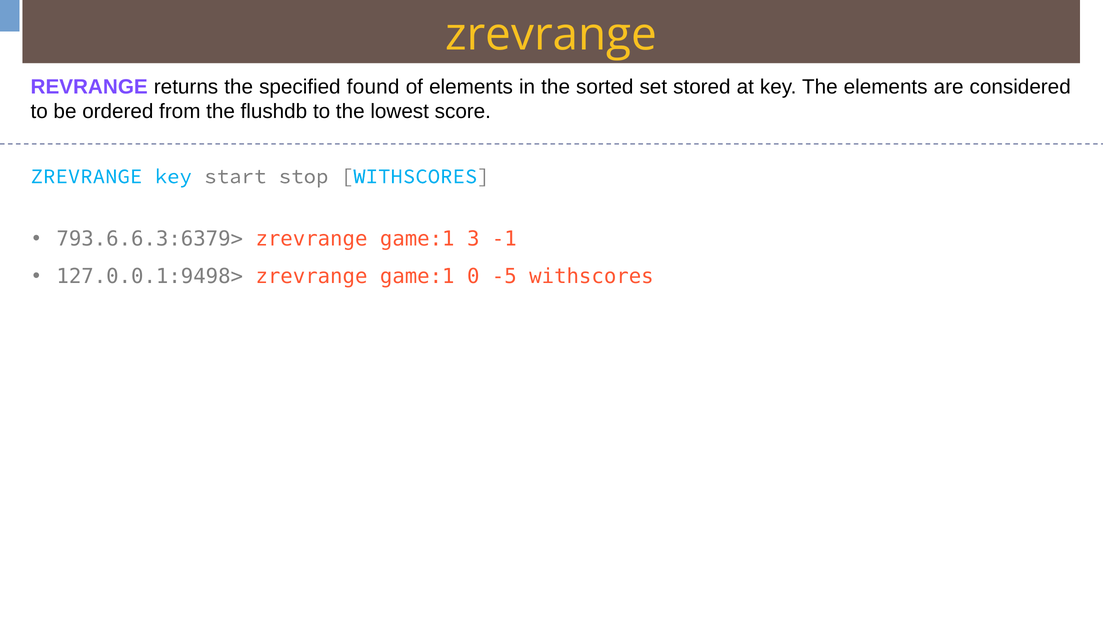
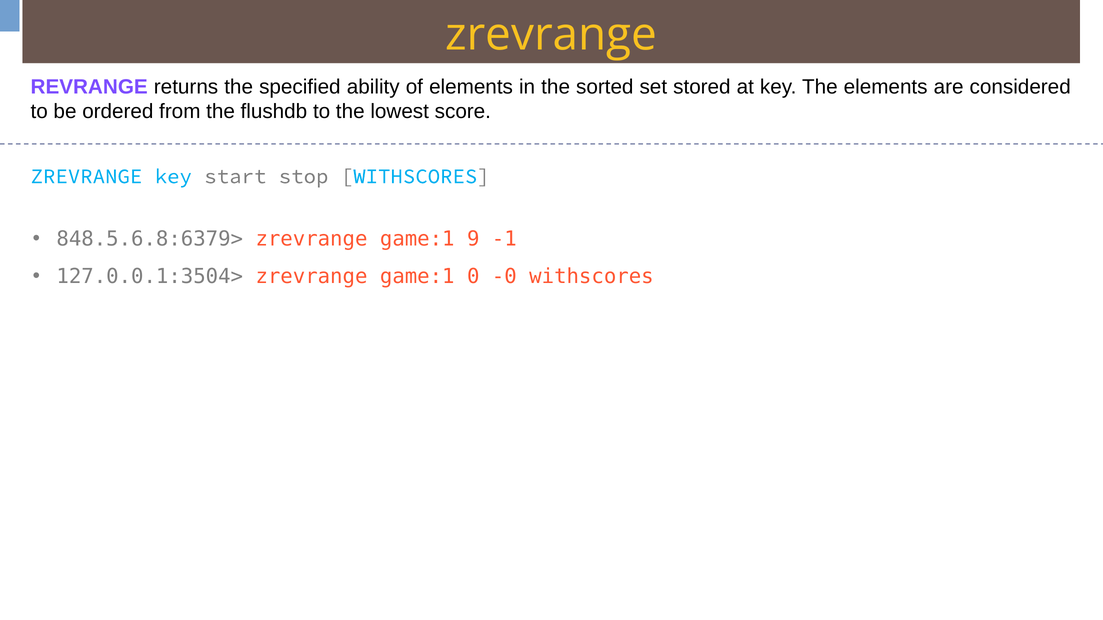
found: found -> ability
793.6.6.3:6379>: 793.6.6.3:6379> -> 848.5.6.8:6379>
3: 3 -> 9
127.0.0.1:9498>: 127.0.0.1:9498> -> 127.0.0.1:3504>
-5: -5 -> -0
